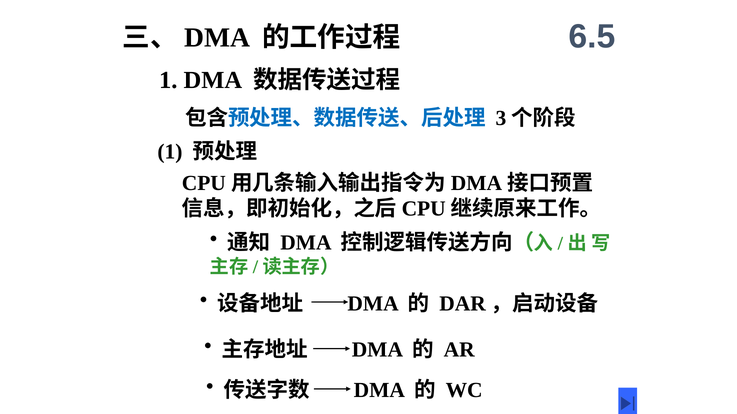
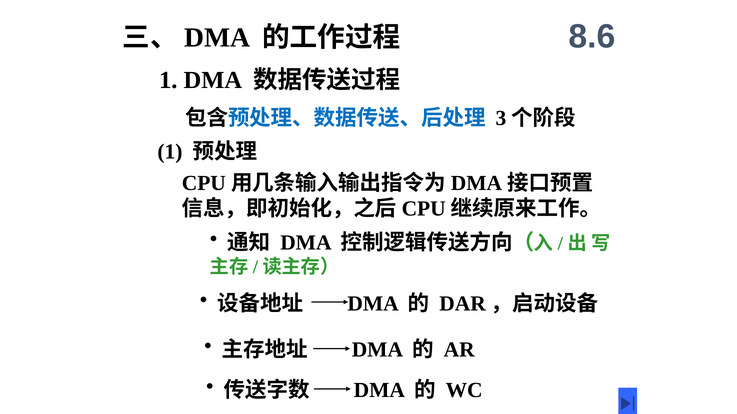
6.5: 6.5 -> 8.6
